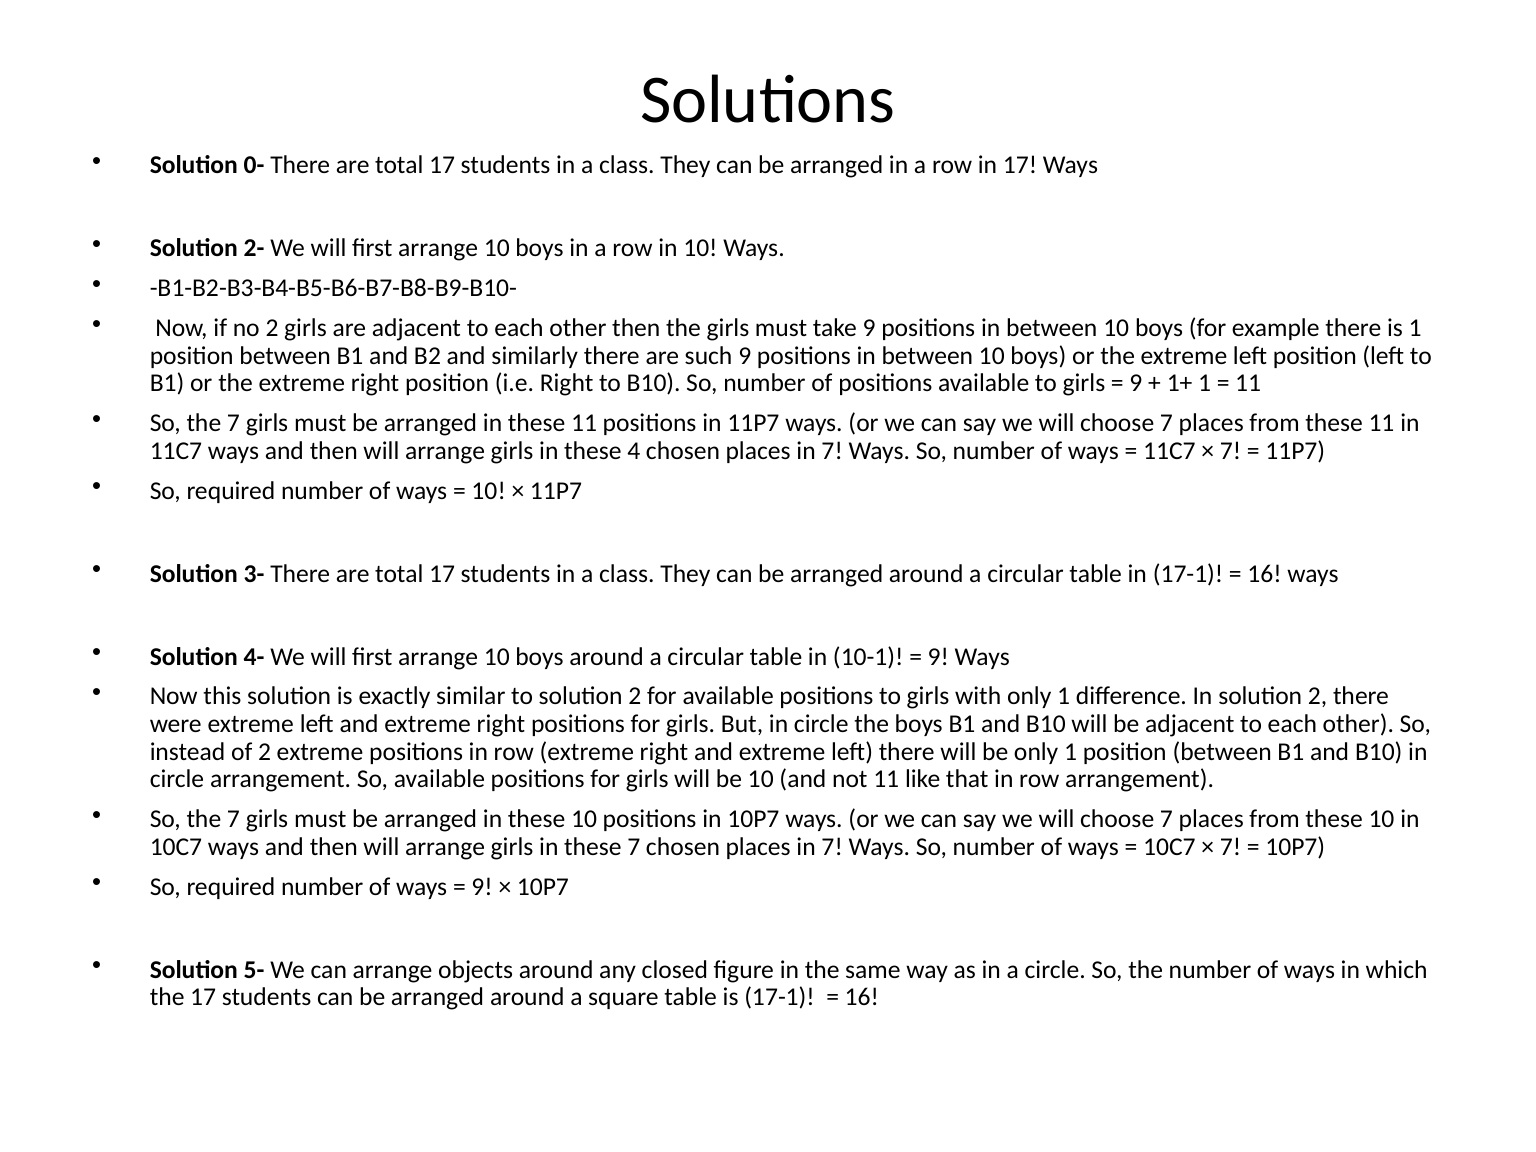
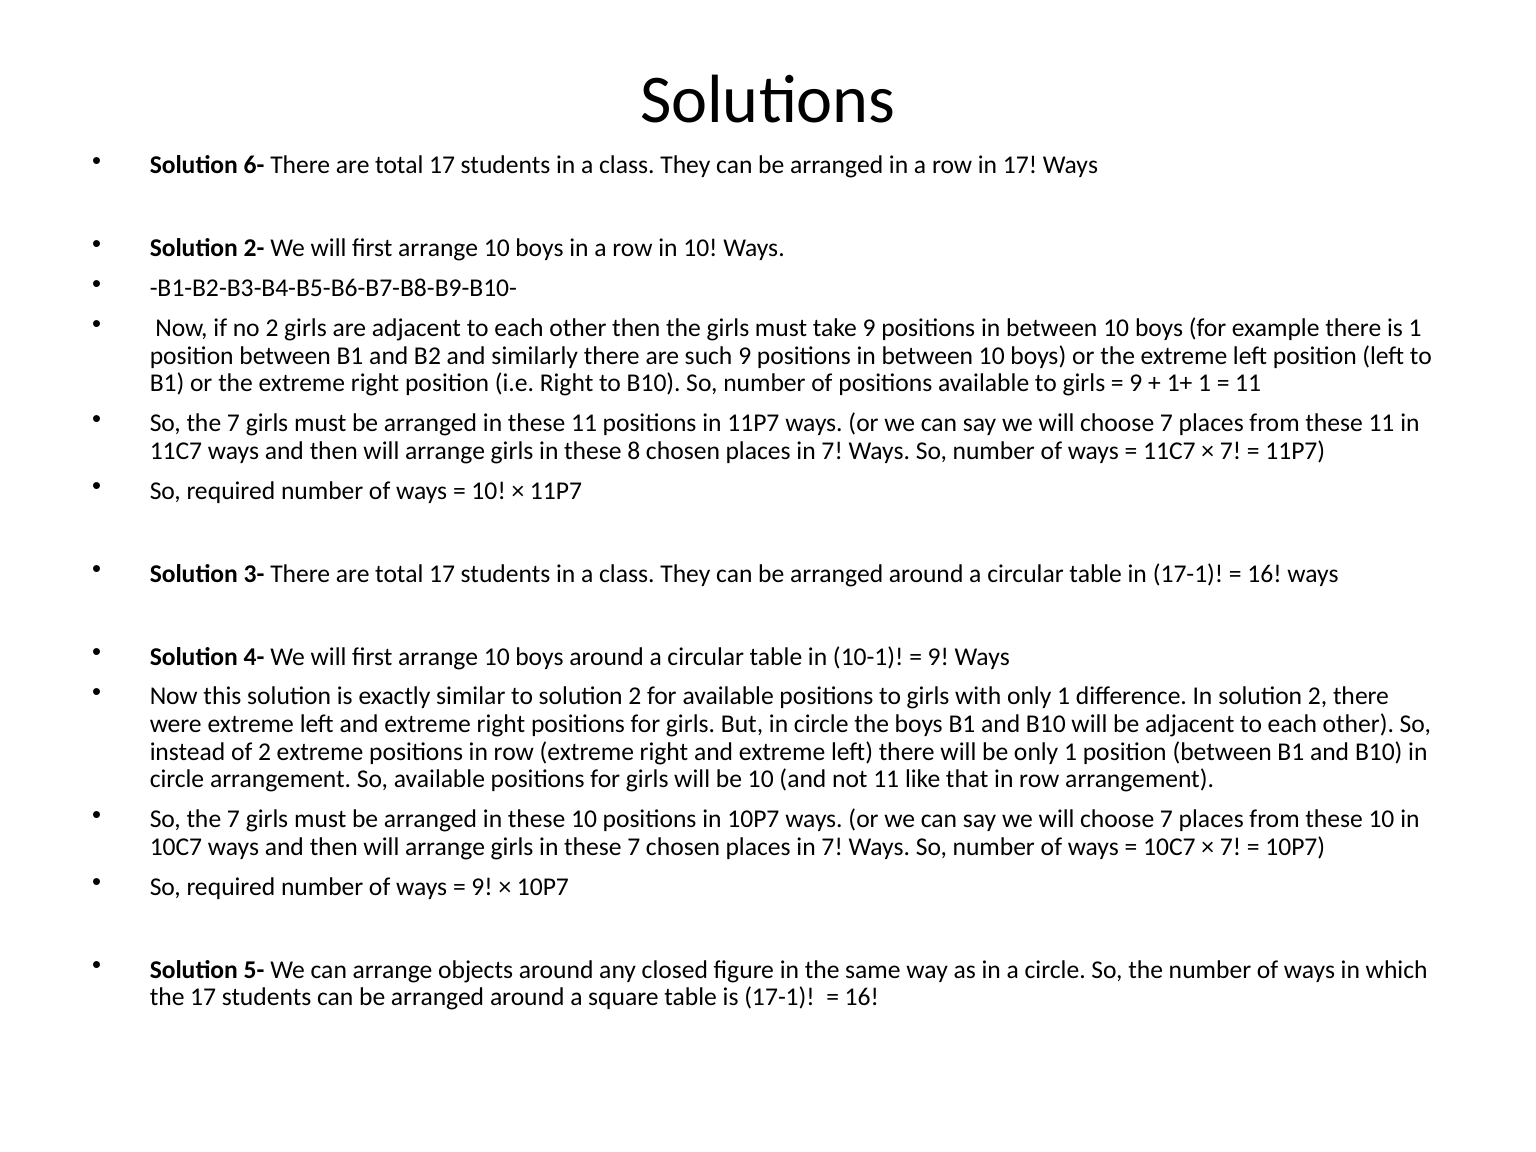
0-: 0- -> 6-
4: 4 -> 8
